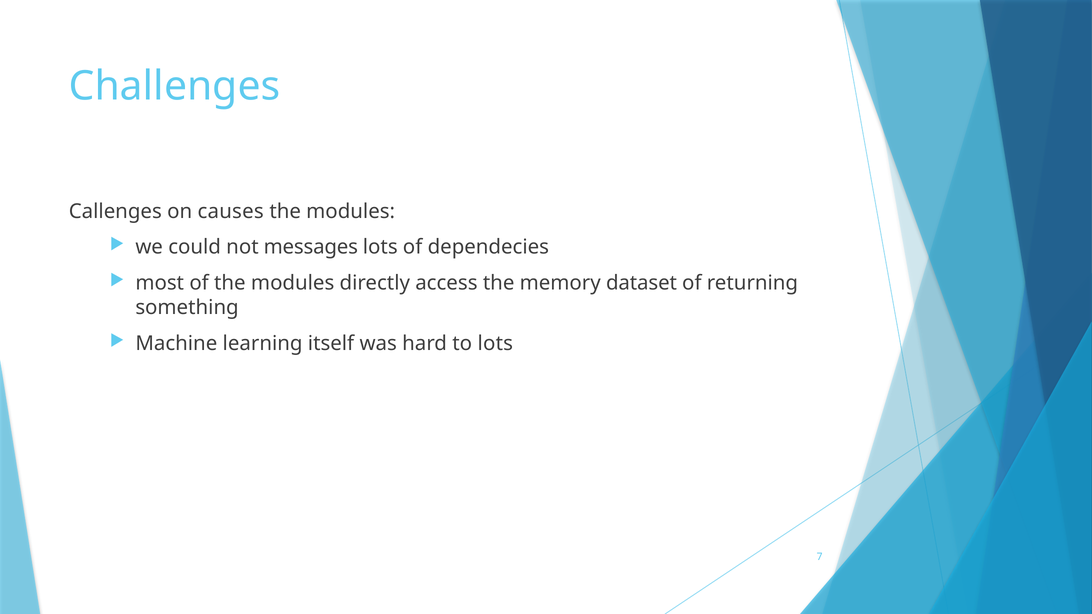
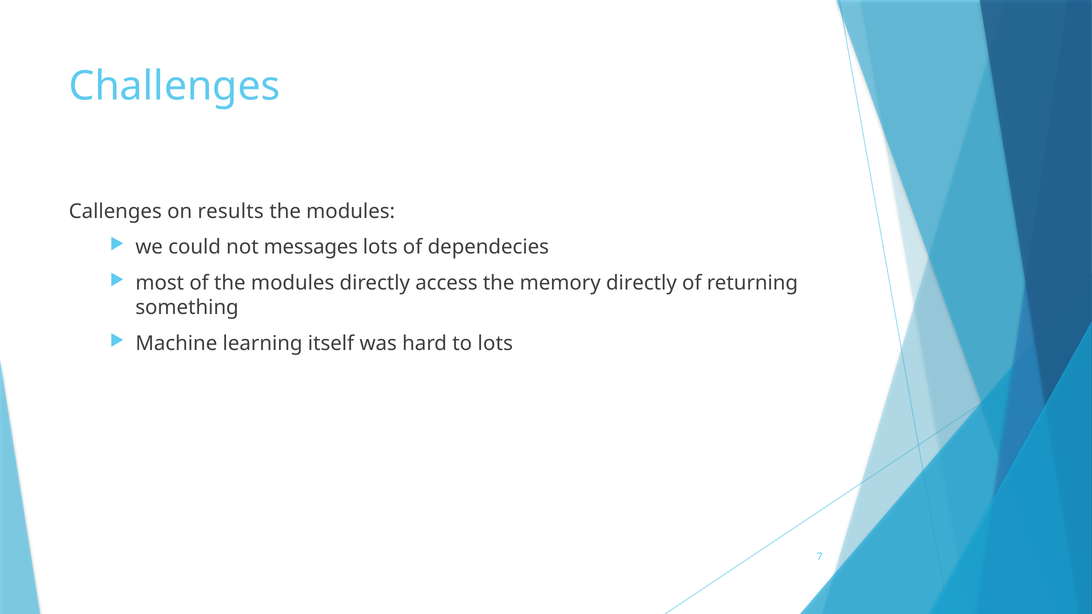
causes: causes -> results
memory dataset: dataset -> directly
